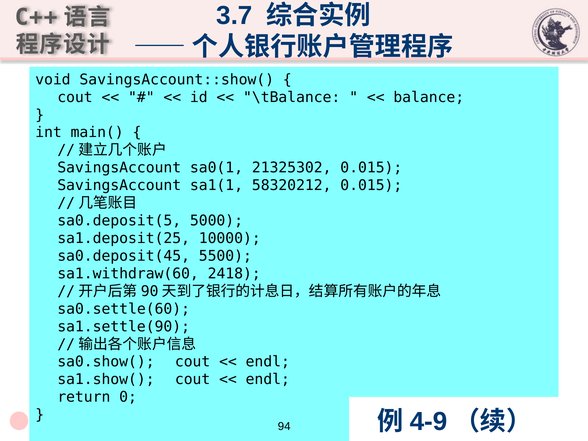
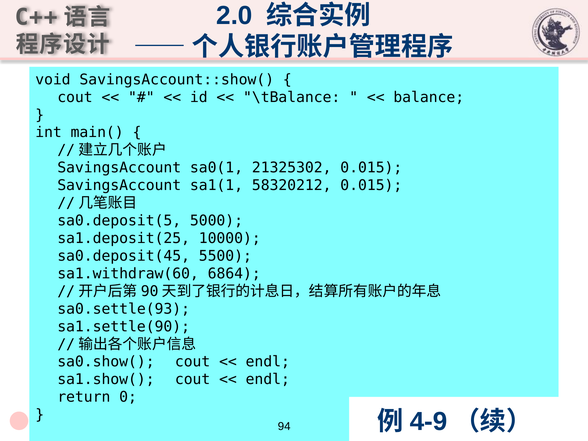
3.7: 3.7 -> 2.0
2418: 2418 -> 6864
sa0.settle(60: sa0.settle(60 -> sa0.settle(93
